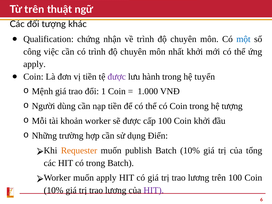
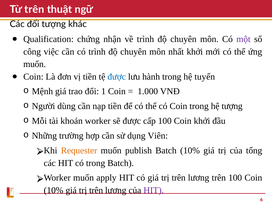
một colour: blue -> purple
apply at (35, 64): apply -> muốn
được at (117, 77) colour: purple -> blue
Điển: Điển -> Viên
có giá trị trao: trao -> trên
10% giá trị trao: trao -> trên
